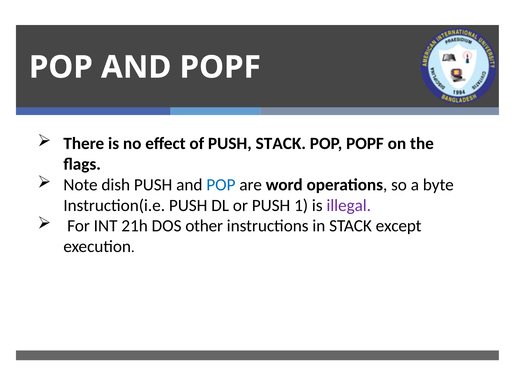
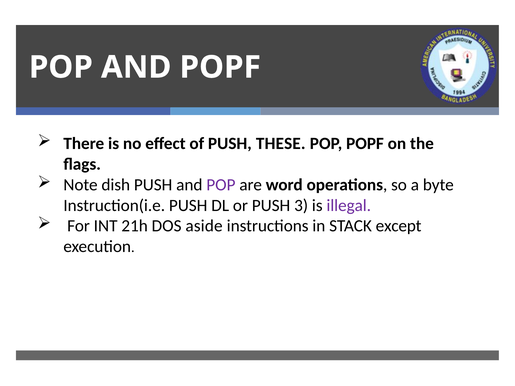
PUSH STACK: STACK -> THESE
POP at (221, 185) colour: blue -> purple
1: 1 -> 3
other: other -> aside
